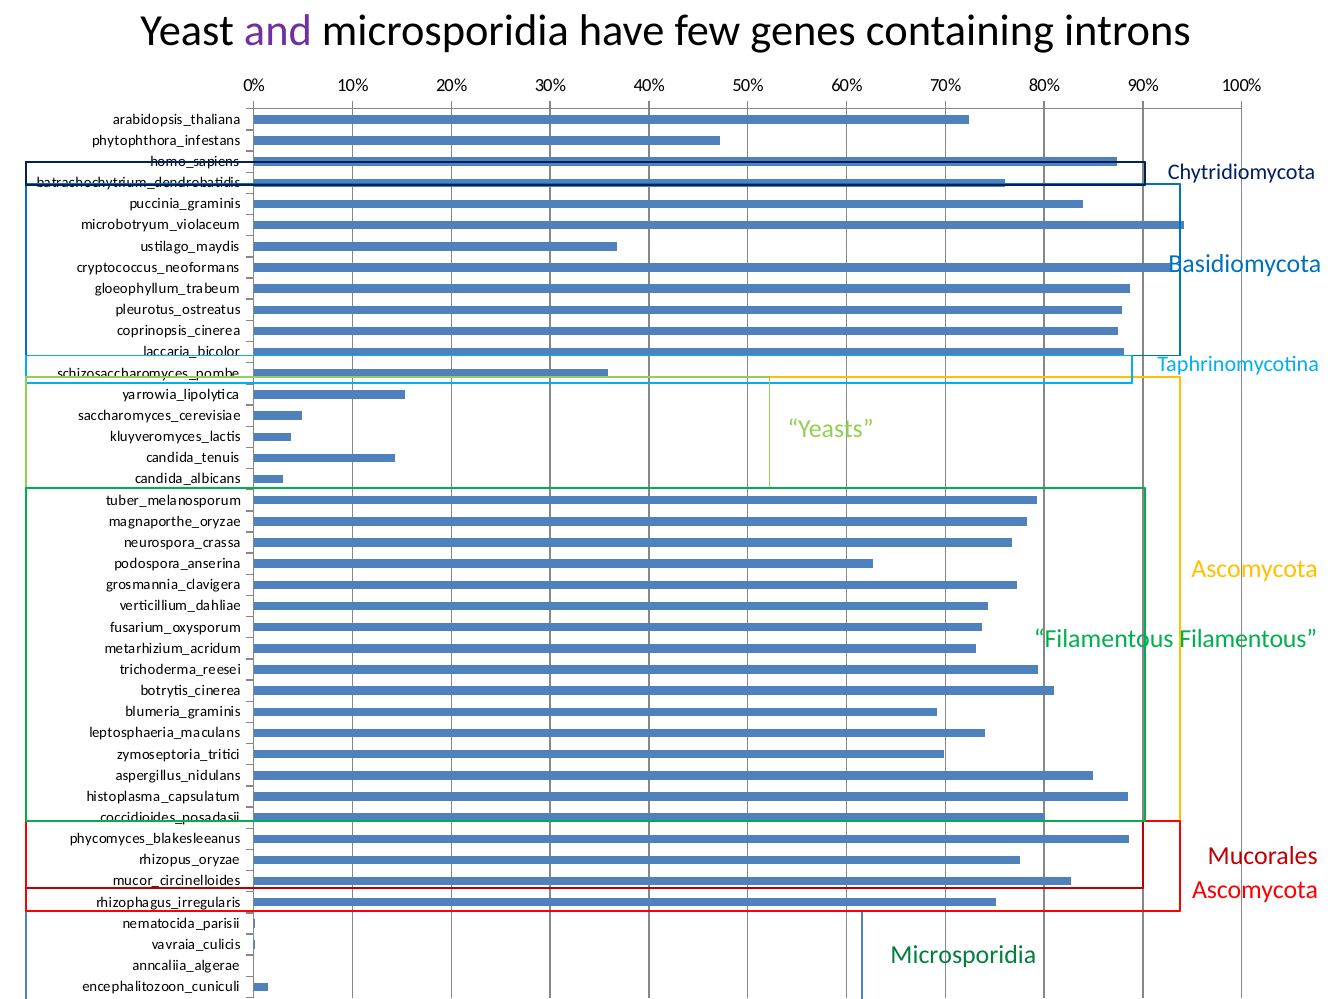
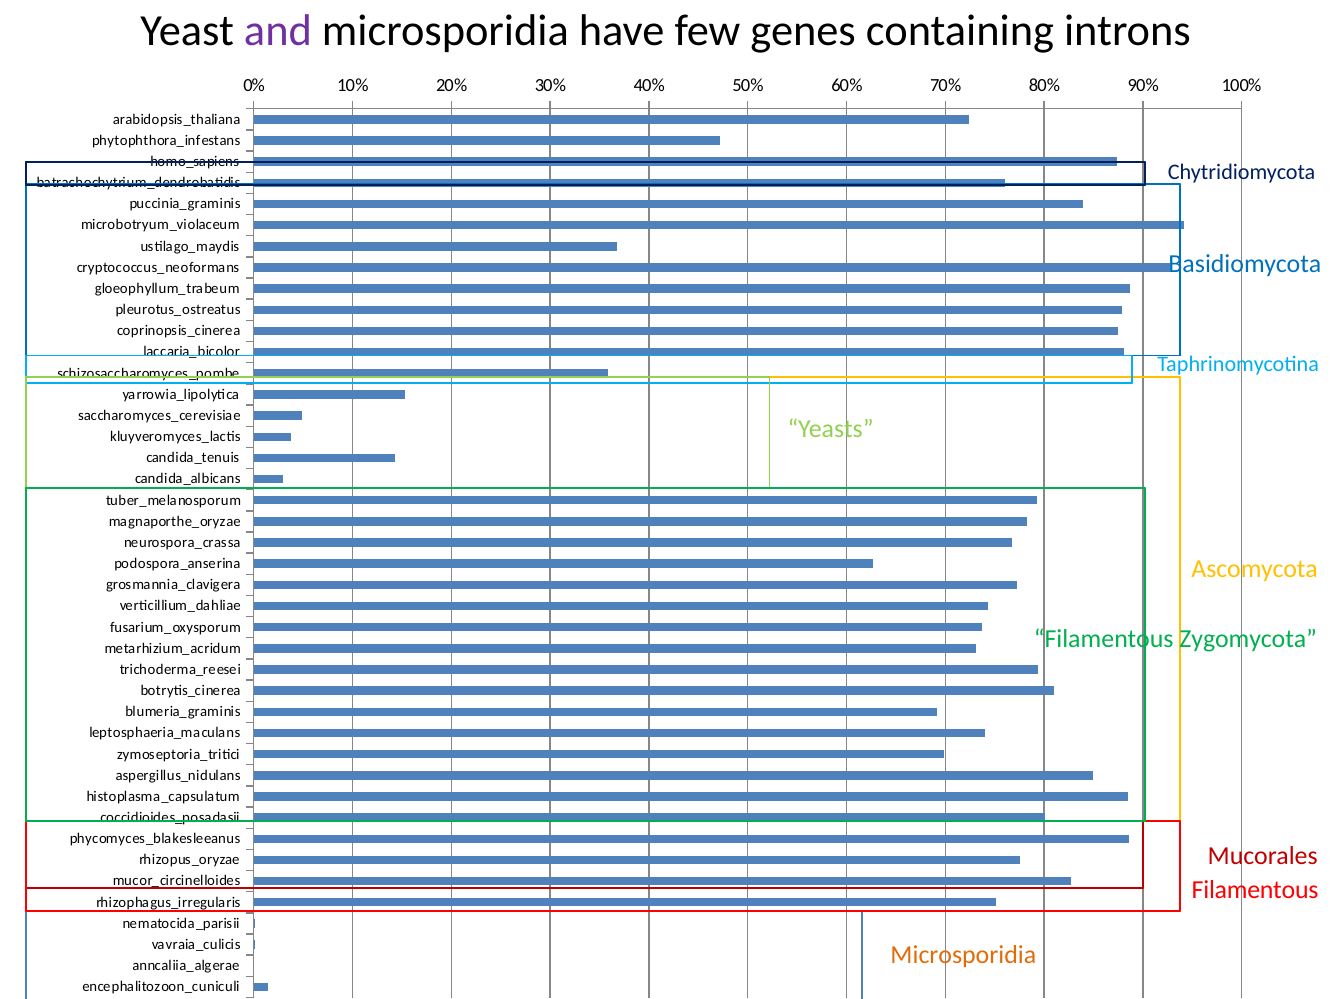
Filamentous Filamentous: Filamentous -> Zygomycota
Ascomycota at (1255, 890): Ascomycota -> Filamentous
Microsporidia at (963, 955) colour: green -> orange
